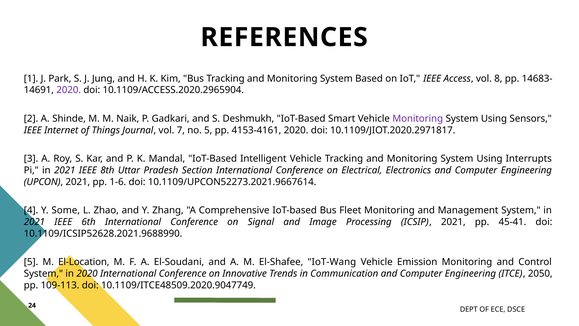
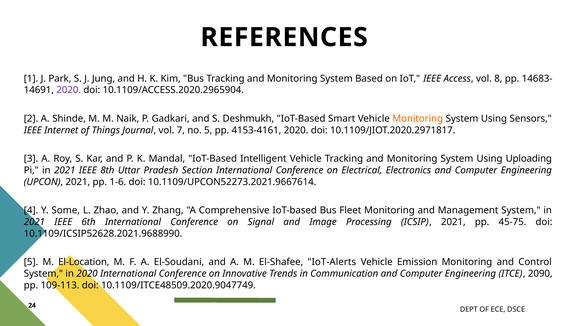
Monitoring at (418, 119) colour: purple -> orange
Interrupts: Interrupts -> Uploading
45-41: 45-41 -> 45-75
IoT-Wang: IoT-Wang -> IoT-Alerts
2050: 2050 -> 2090
